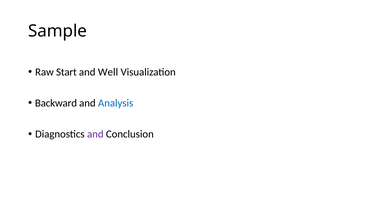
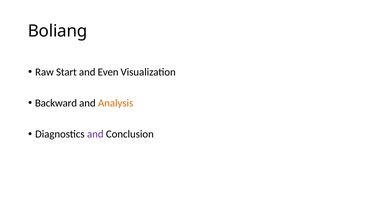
Sample: Sample -> Boliang
Well: Well -> Even
Analysis colour: blue -> orange
